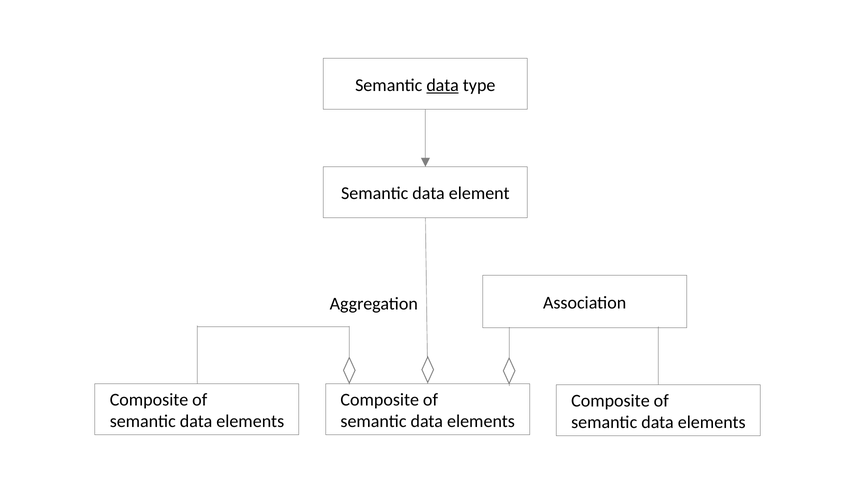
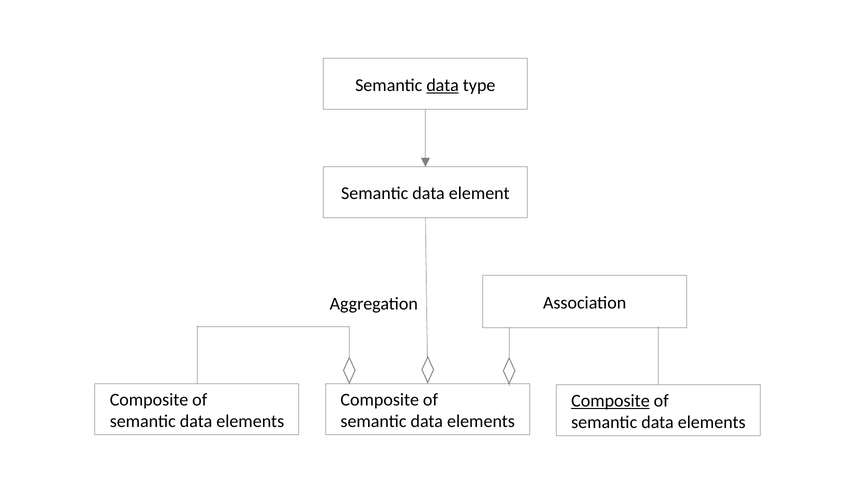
Composite at (610, 401) underline: none -> present
